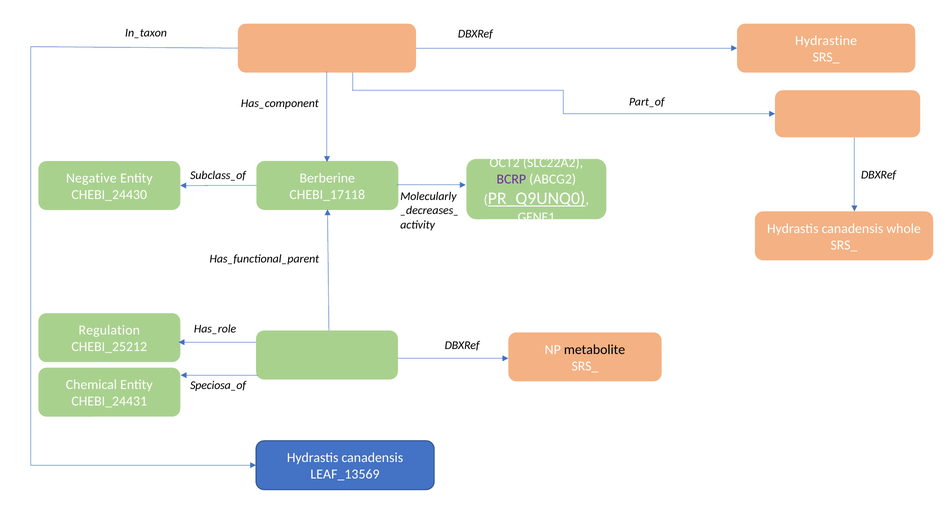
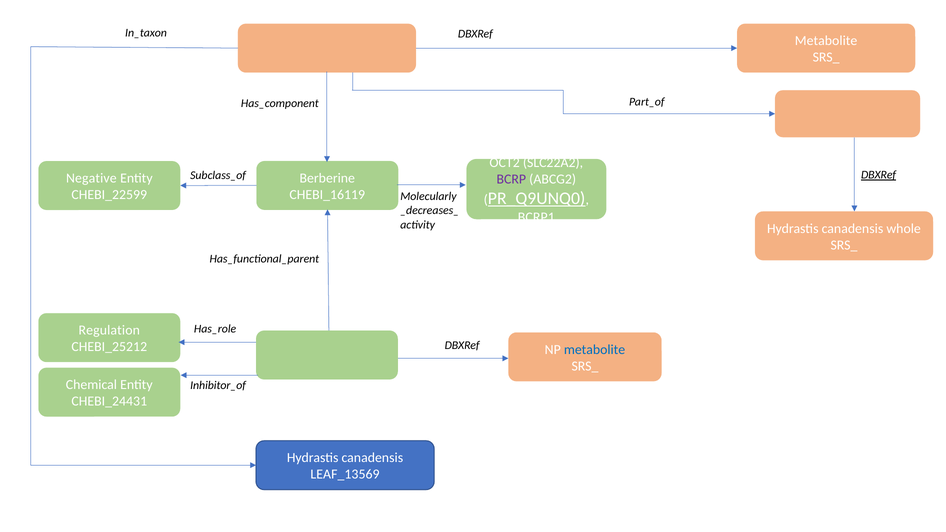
Hydrastine at (826, 41): Hydrastine -> Metabolite
DBXRef at (879, 175) underline: none -> present
CHEBI_24430: CHEBI_24430 -> CHEBI_22599
CHEBI_17118: CHEBI_17118 -> CHEBI_16119
GENE1: GENE1 -> BCRP1
metabolite at (595, 350) colour: black -> blue
Speciosa_of: Speciosa_of -> Inhibitor_of
